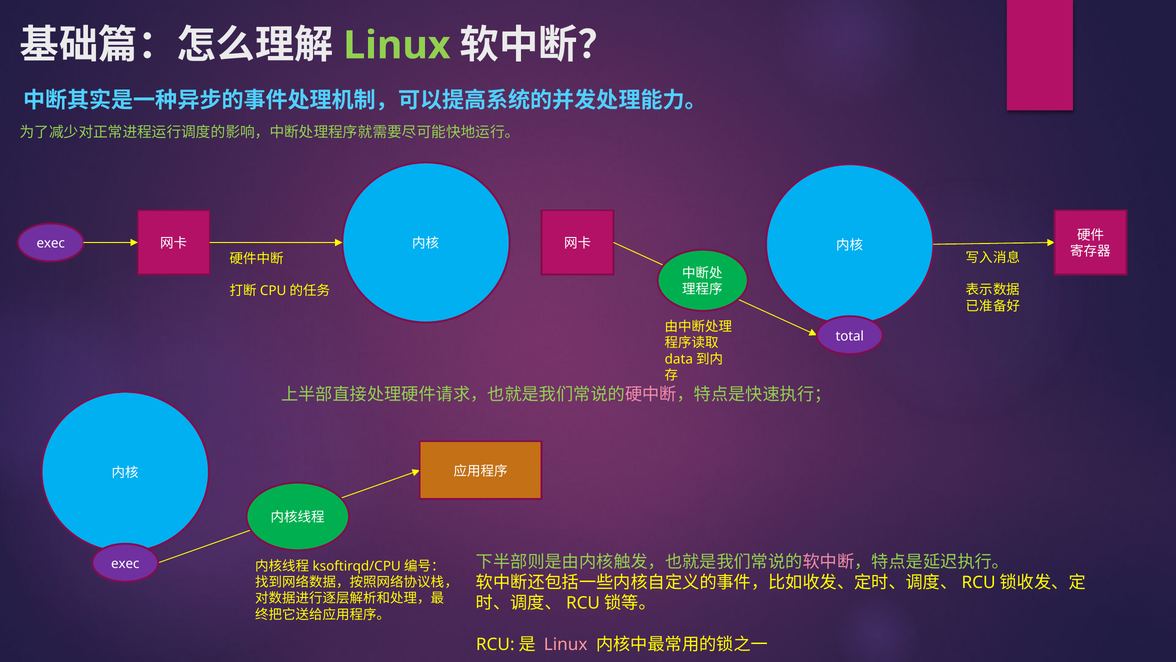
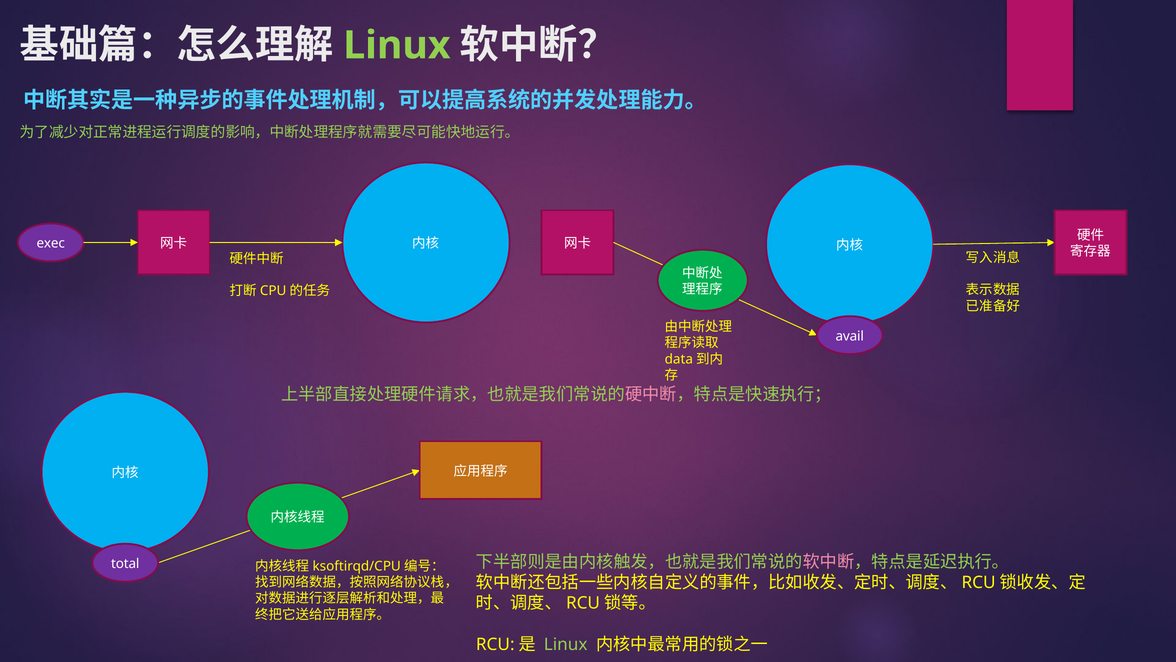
total: total -> avail
exec at (125, 563): exec -> total
Linux at (566, 644) colour: pink -> light green
